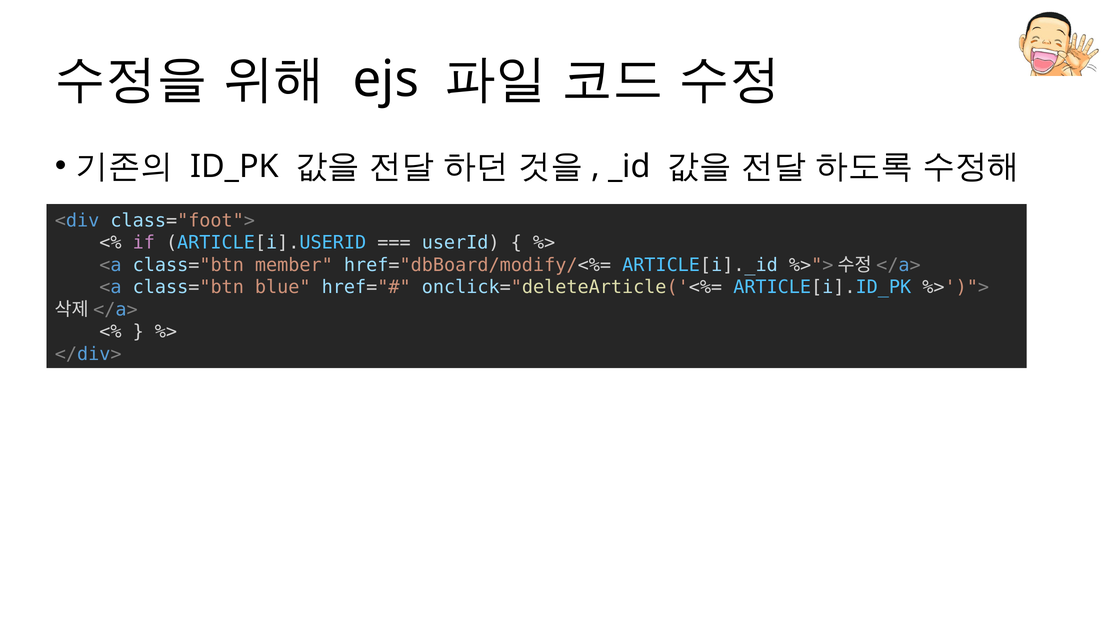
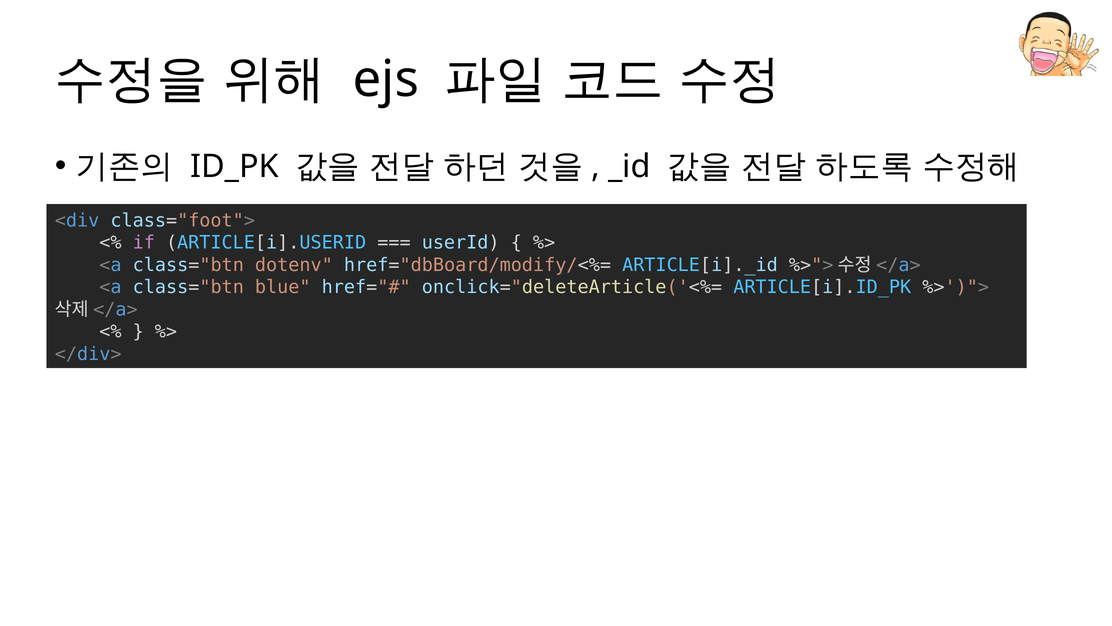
member: member -> dotenv
